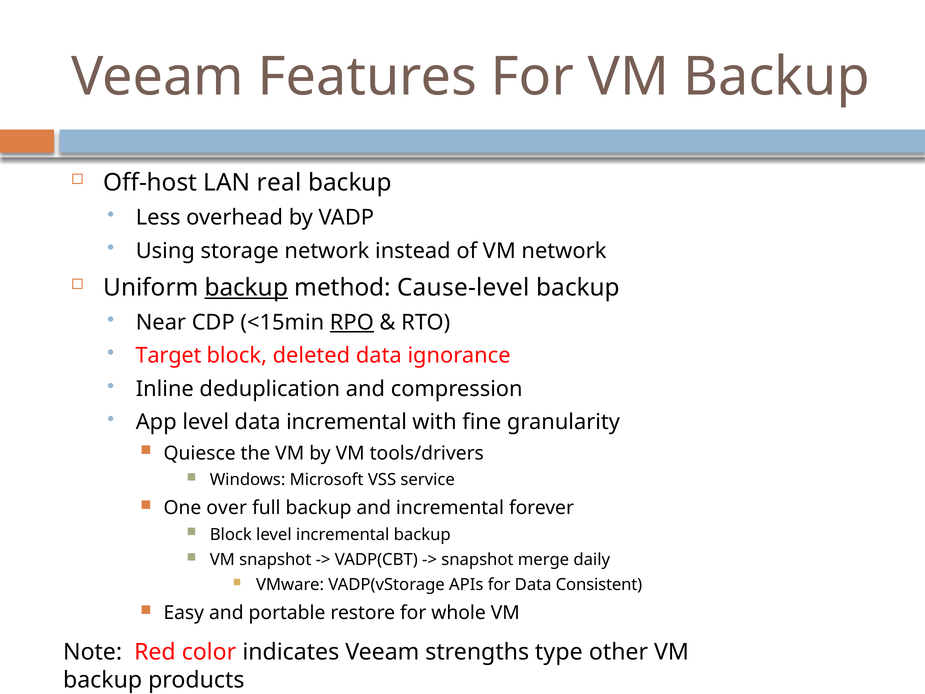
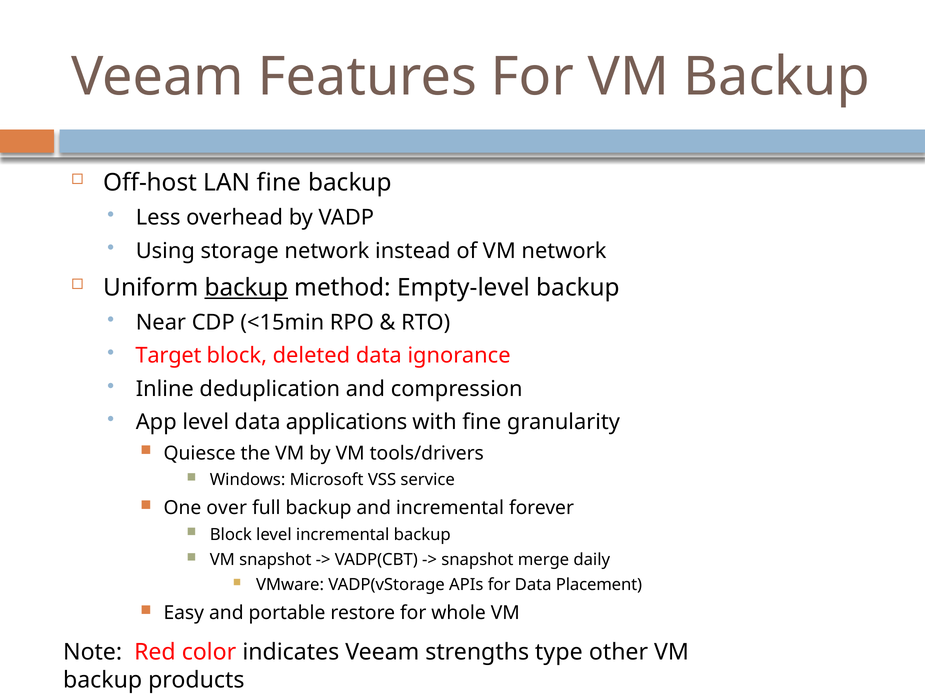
LAN real: real -> fine
Cause-level: Cause-level -> Empty-level
RPO underline: present -> none
data incremental: incremental -> applications
Consistent: Consistent -> Placement
